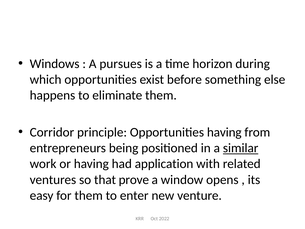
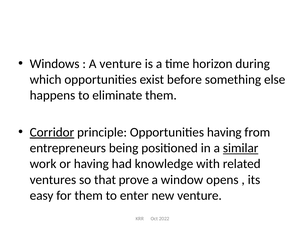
A pursues: pursues -> venture
Corridor underline: none -> present
application: application -> knowledge
